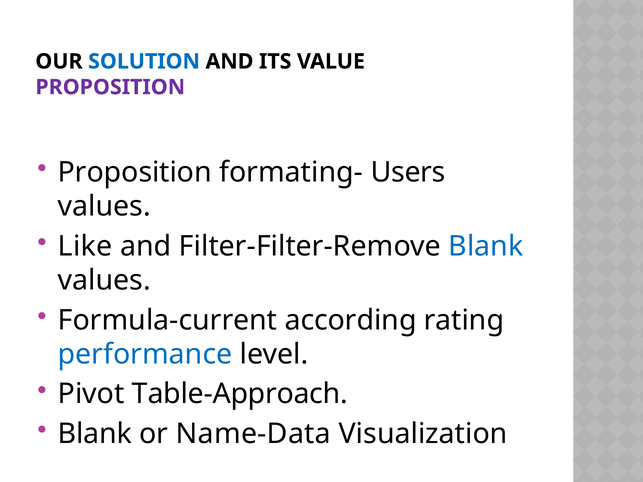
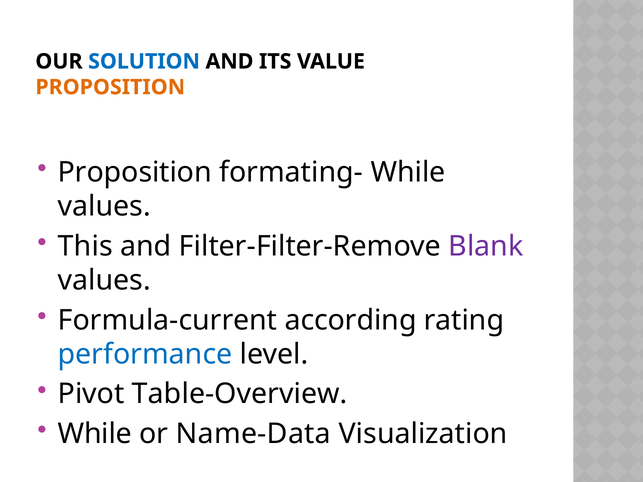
PROPOSITION at (110, 87) colour: purple -> orange
formating- Users: Users -> While
Like: Like -> This
Blank at (486, 246) colour: blue -> purple
Table-Approach: Table-Approach -> Table-Overview
Blank at (95, 434): Blank -> While
